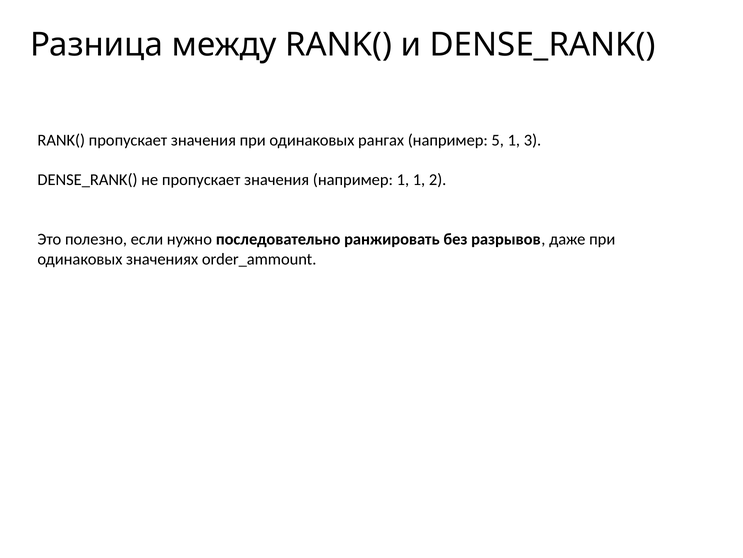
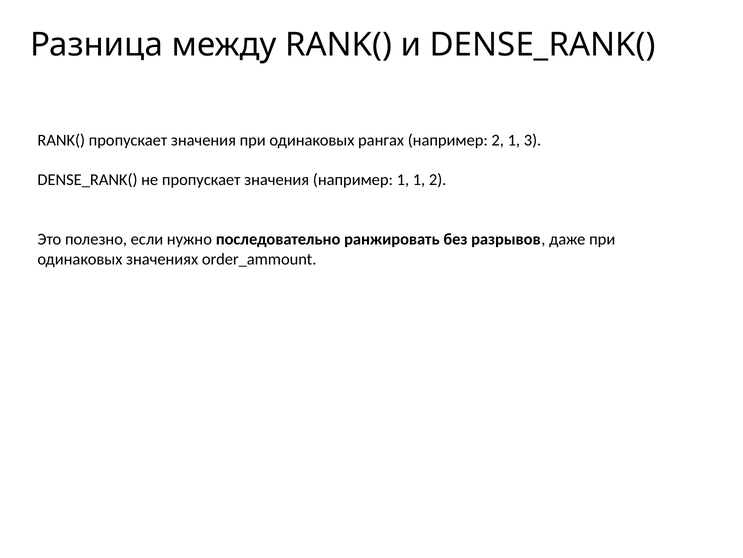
например 5: 5 -> 2
